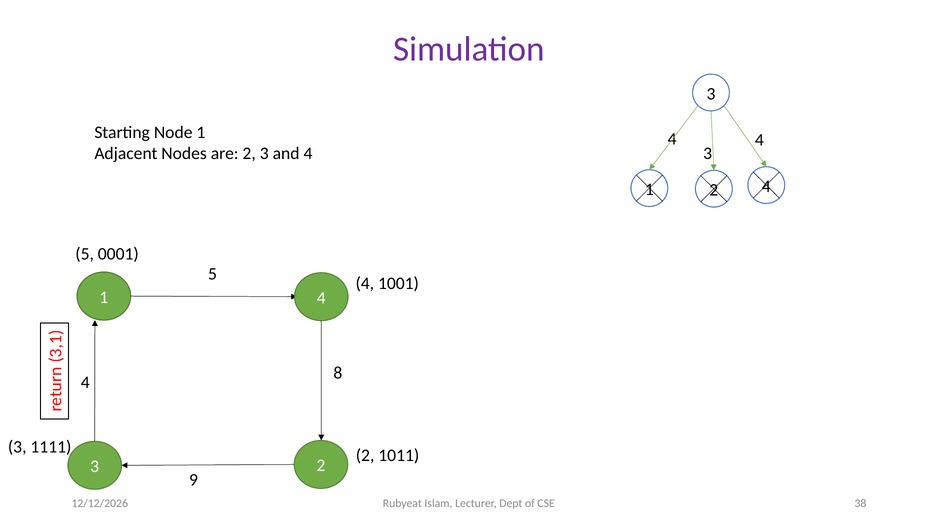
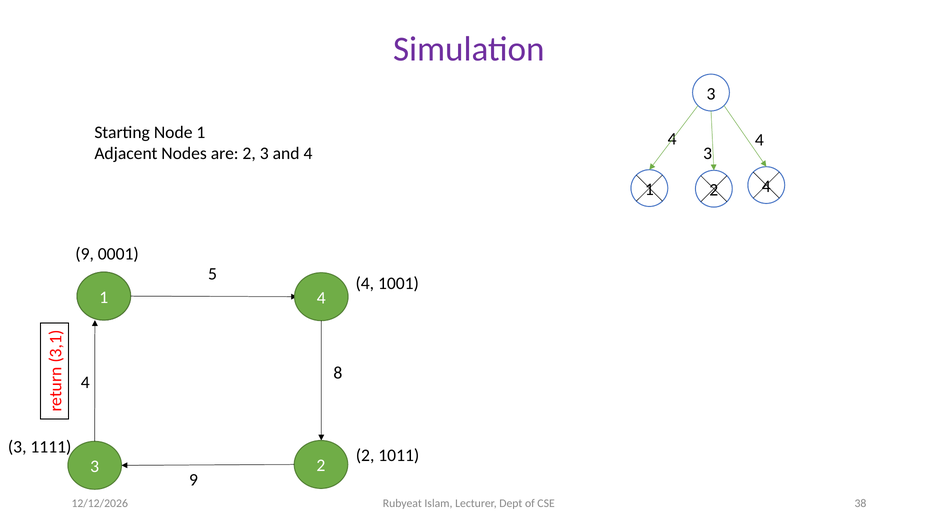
5 at (85, 254): 5 -> 9
